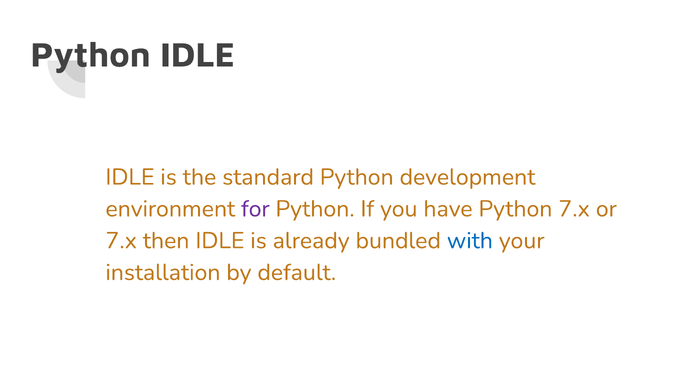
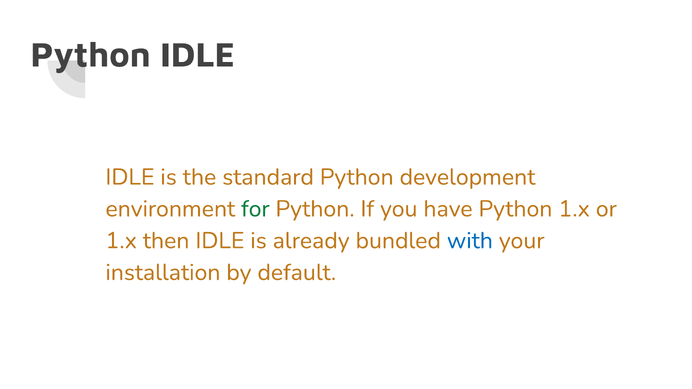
for colour: purple -> green
Python 7.x: 7.x -> 1.x
7.x at (121, 241): 7.x -> 1.x
